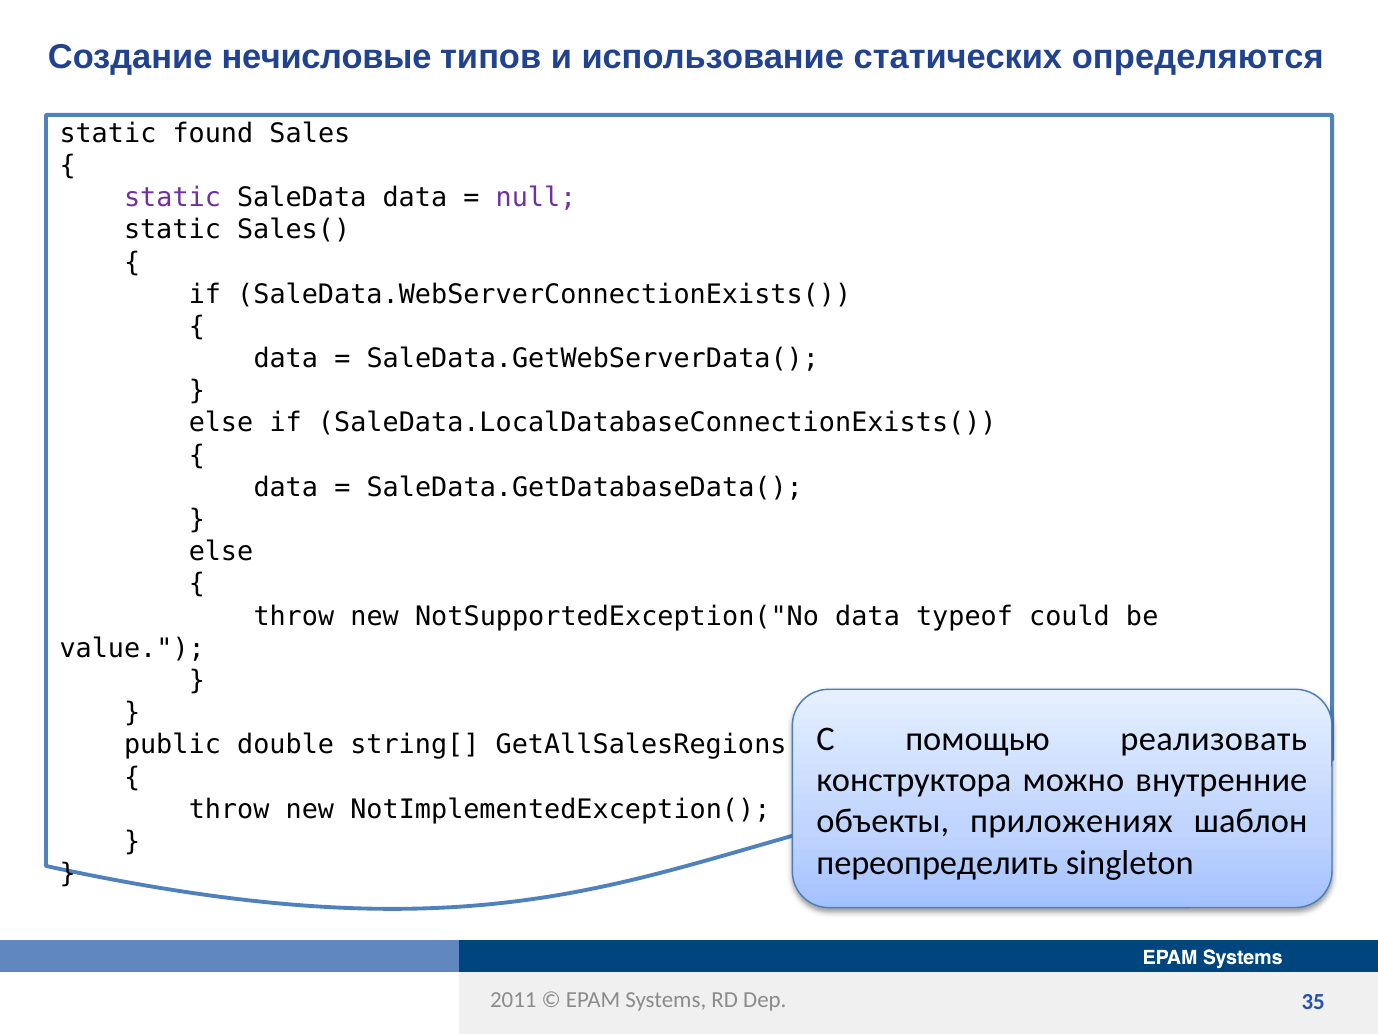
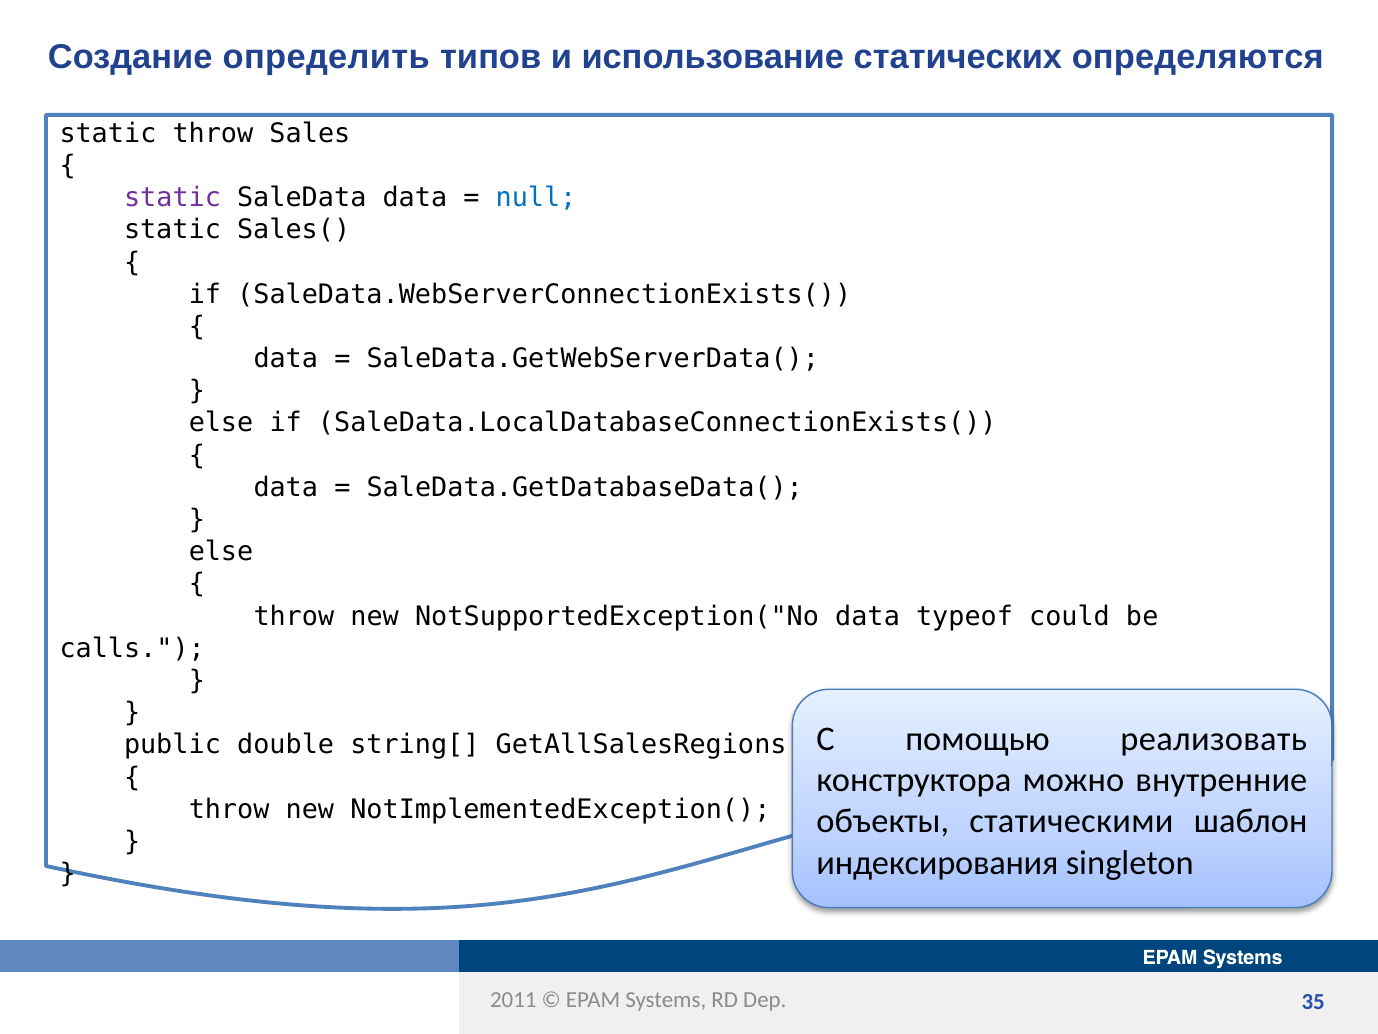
нечисловые: нечисловые -> определить
static found: found -> throw
null colour: purple -> blue
value: value -> calls
приложениях: приложениях -> статическими
переопределить: переопределить -> индексирования
